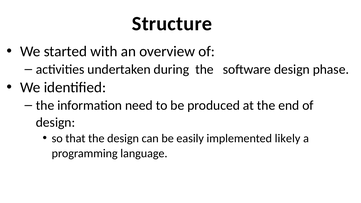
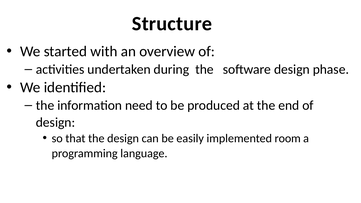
likely: likely -> room
